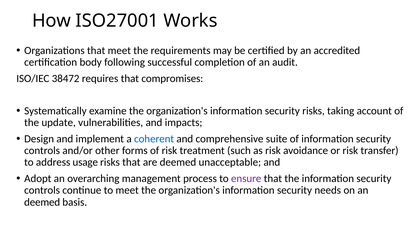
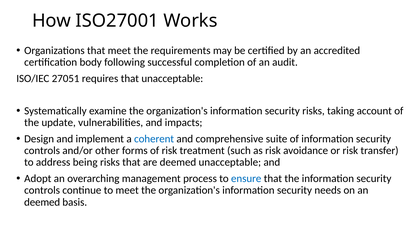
38472: 38472 -> 27051
that compromises: compromises -> unacceptable
usage: usage -> being
ensure colour: purple -> blue
